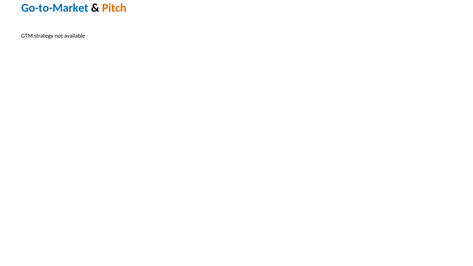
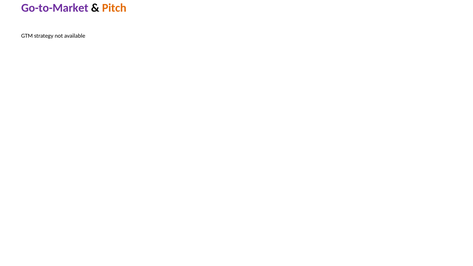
Go-to-Market colour: blue -> purple
